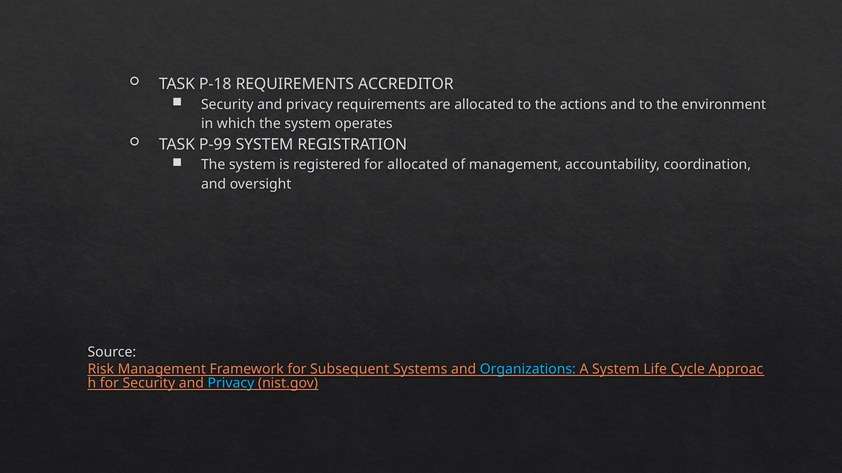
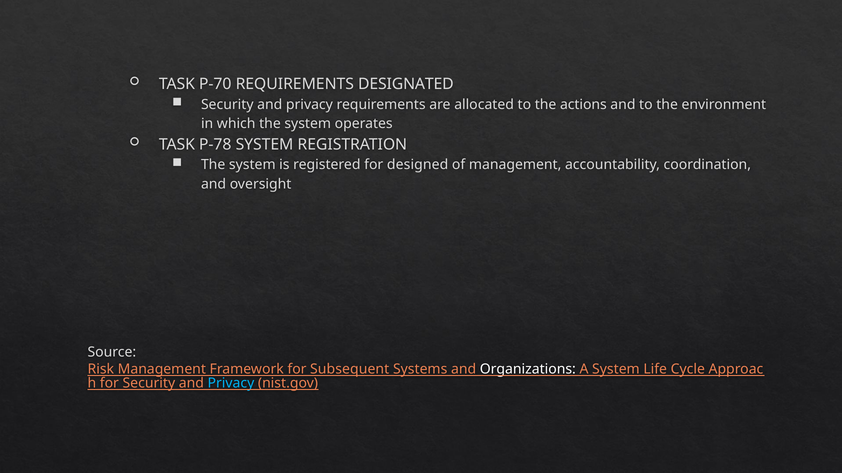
P-18: P-18 -> P-70
ACCREDITOR: ACCREDITOR -> DESIGNATED
P-99: P-99 -> P-78
for allocated: allocated -> designed
Organizations colour: light blue -> white
